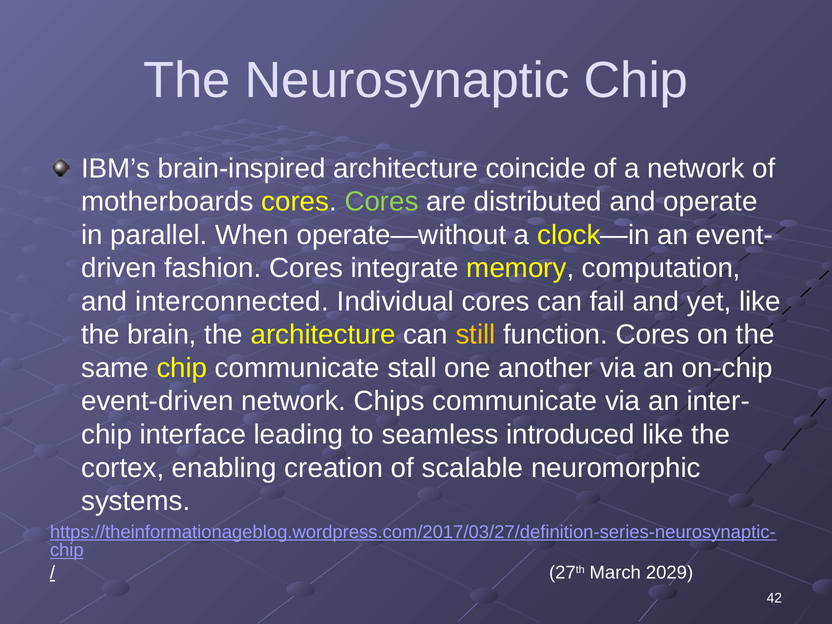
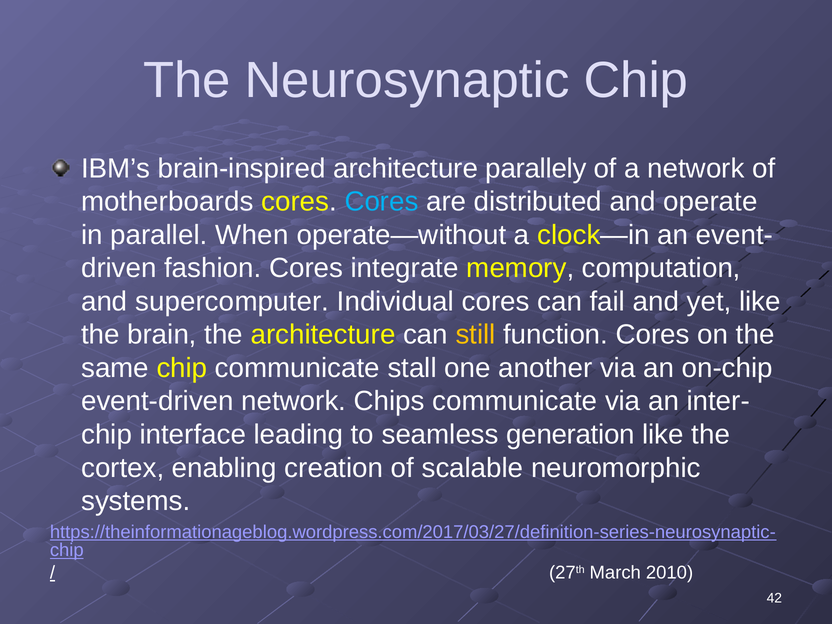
coincide: coincide -> parallely
Cores at (382, 202) colour: light green -> light blue
interconnected: interconnected -> supercomputer
introduced: introduced -> generation
2029: 2029 -> 2010
